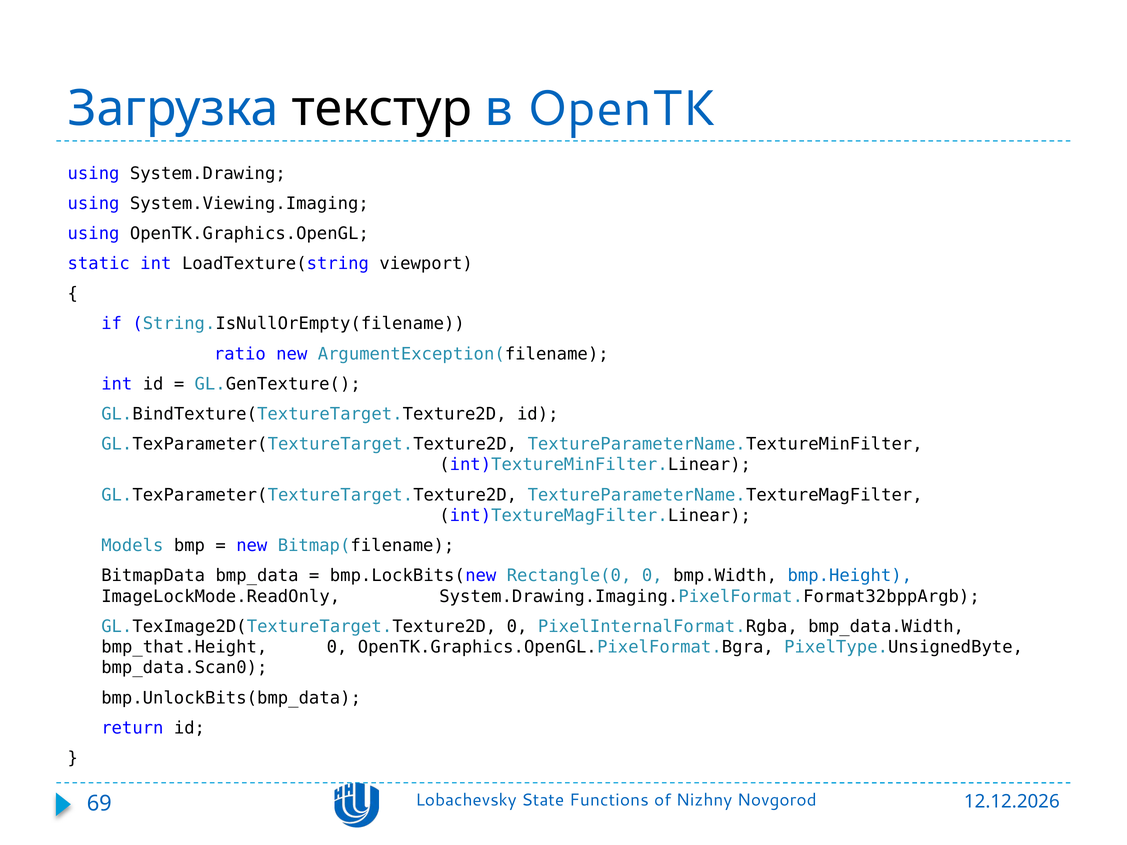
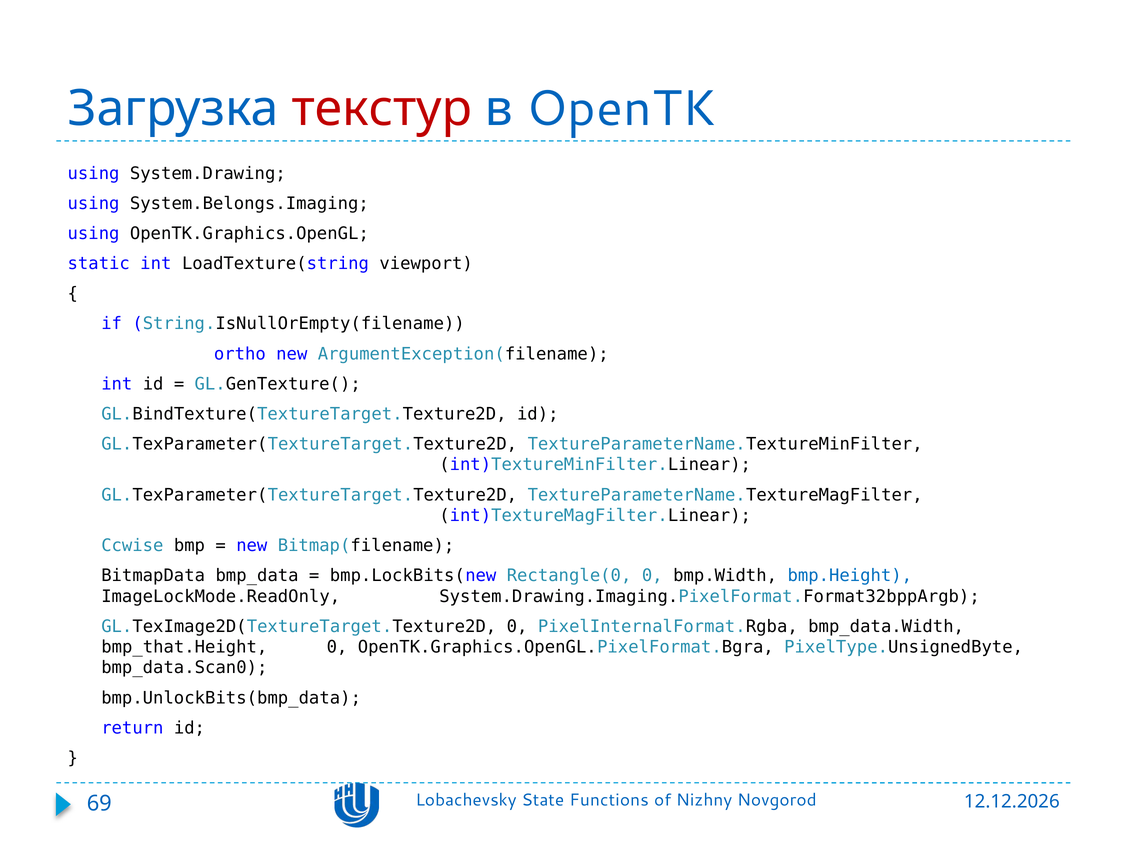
текстур colour: black -> red
System.Viewing.Imaging: System.Viewing.Imaging -> System.Belongs.Imaging
ratio: ratio -> ortho
Models: Models -> Ccwise
